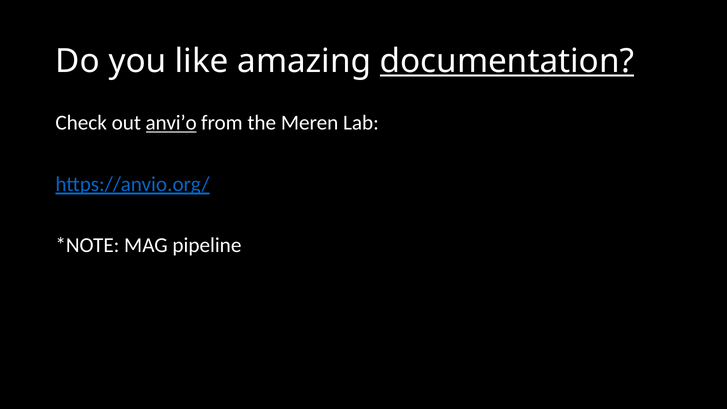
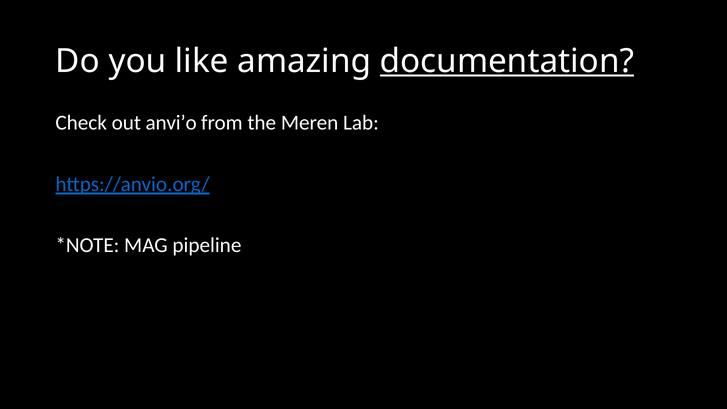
anvi’o underline: present -> none
